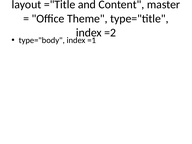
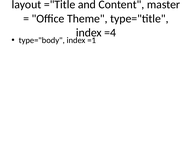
=2: =2 -> =4
